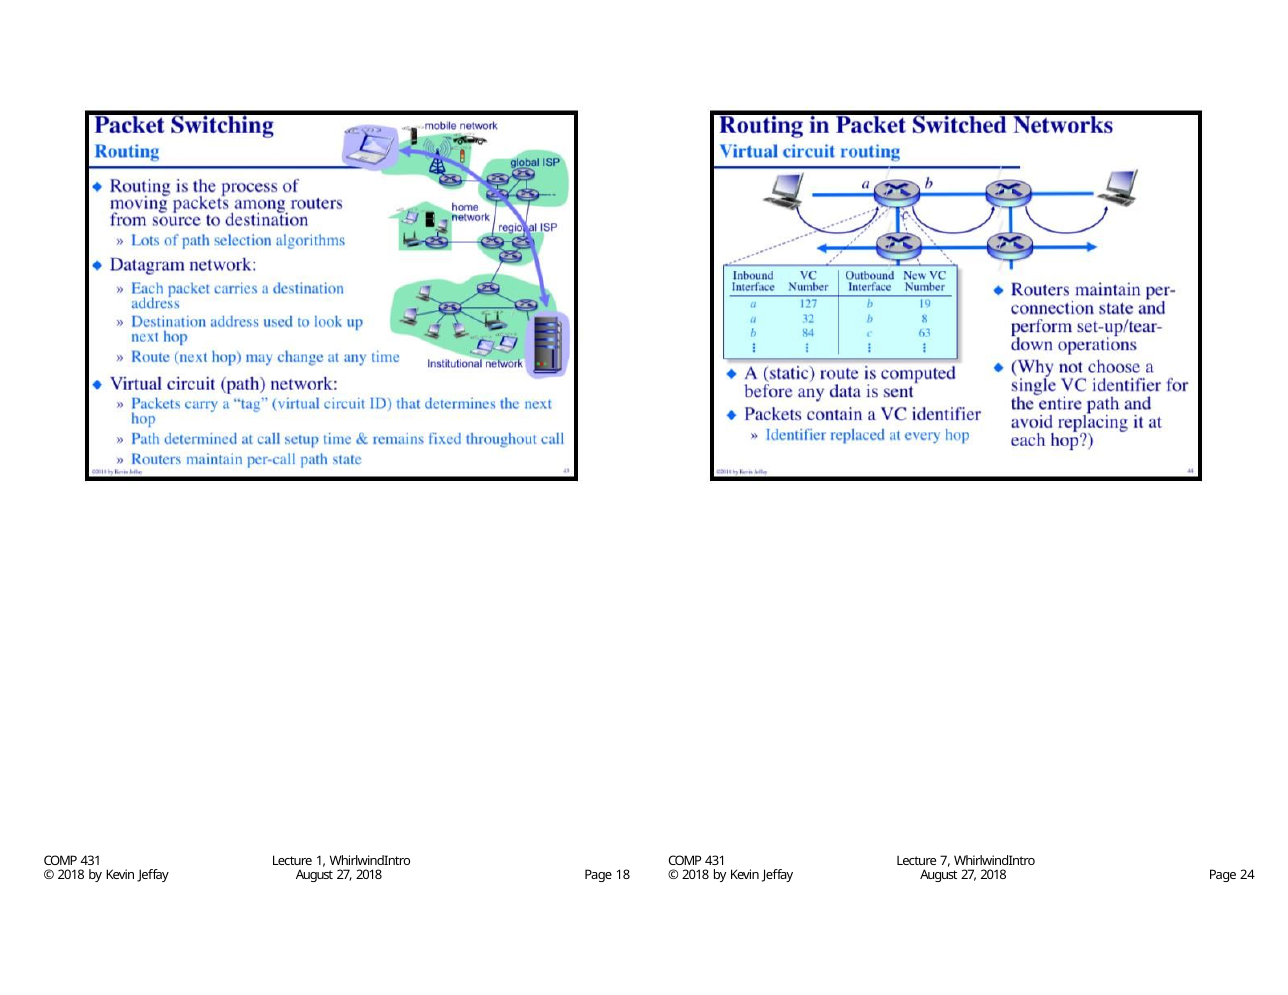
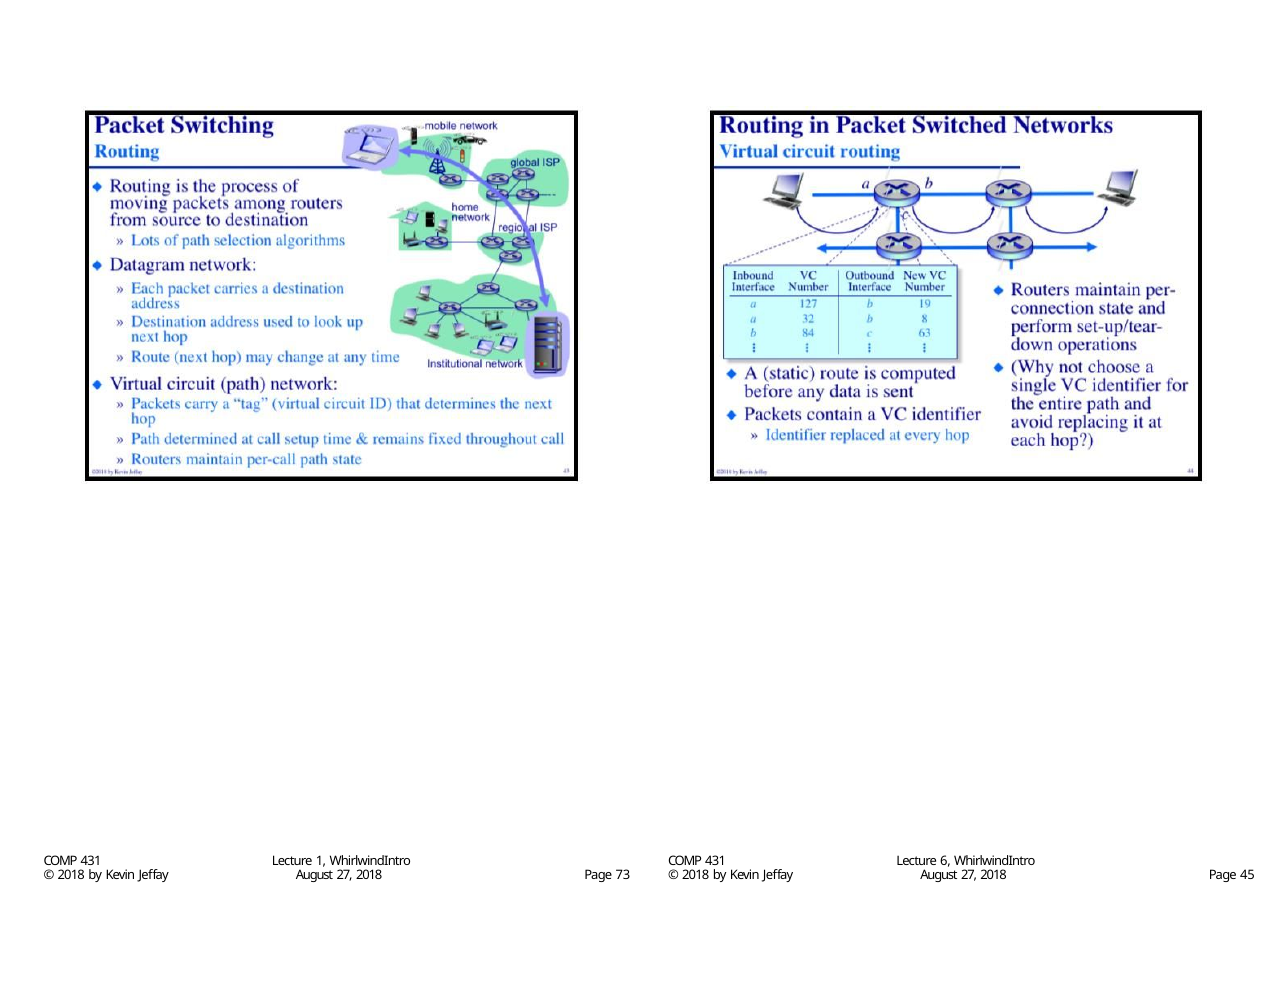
7: 7 -> 6
18: 18 -> 73
24: 24 -> 45
